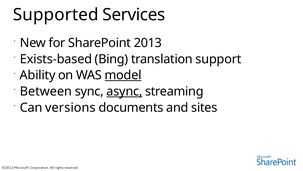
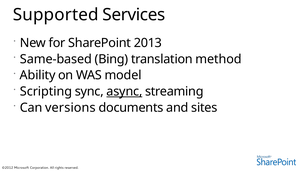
Exists-based: Exists-based -> Same-based
support: support -> method
model underline: present -> none
Between: Between -> Scripting
